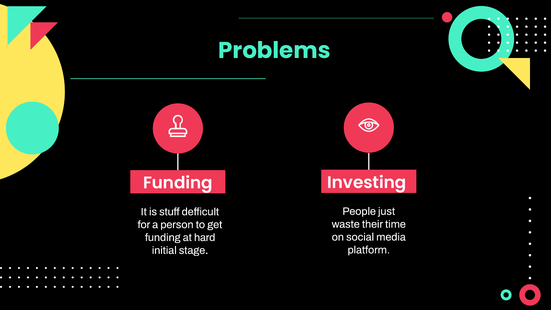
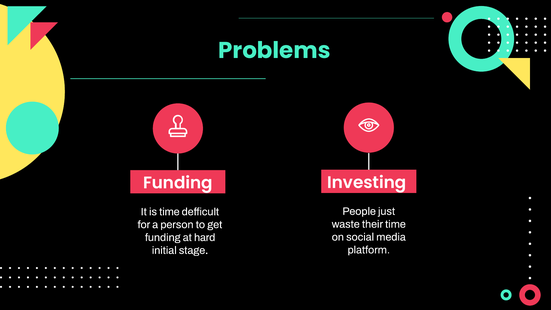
is stuff: stuff -> time
